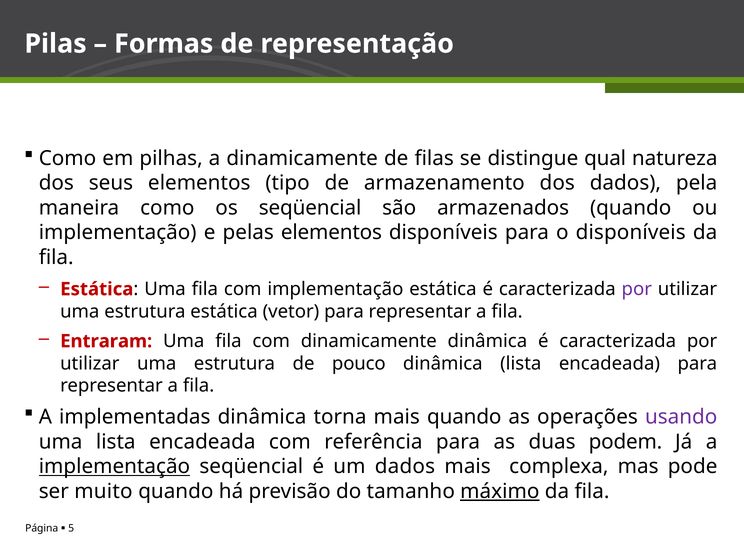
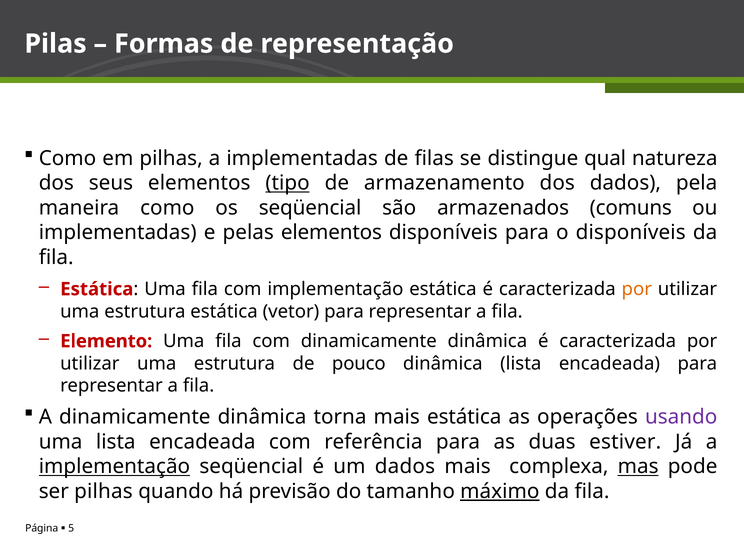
a dinamicamente: dinamicamente -> implementadas
tipo underline: none -> present
armazenados quando: quando -> comuns
implementação at (118, 233): implementação -> implementadas
por at (637, 289) colour: purple -> orange
Entraram: Entraram -> Elemento
A implementadas: implementadas -> dinamicamente
mais quando: quando -> estática
podem: podem -> estiver
mas underline: none -> present
ser muito: muito -> pilhas
